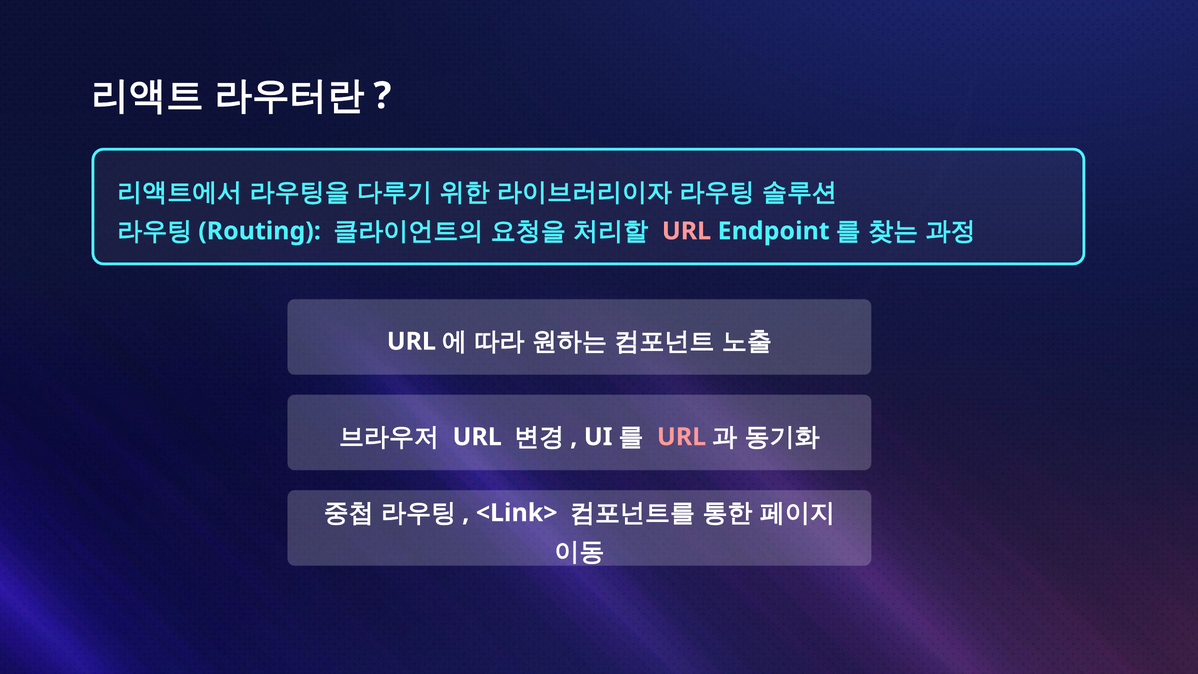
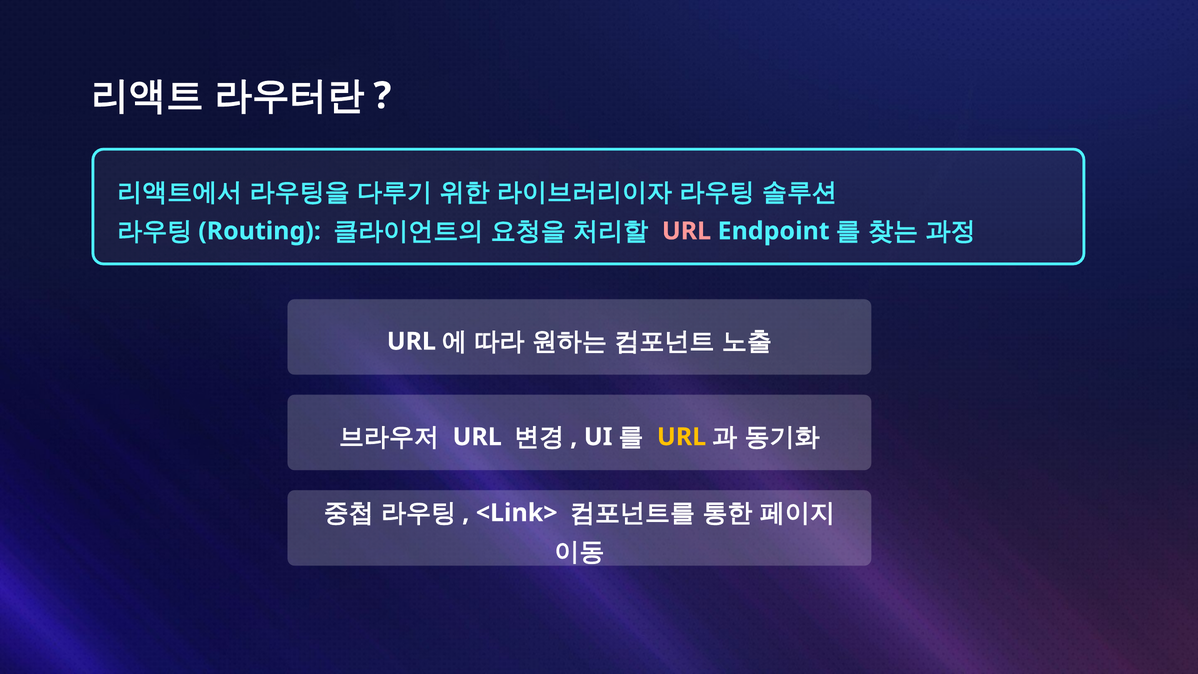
URL at (682, 437) colour: pink -> yellow
